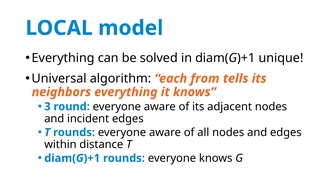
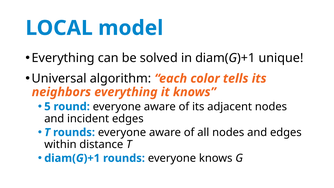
from: from -> color
3: 3 -> 5
